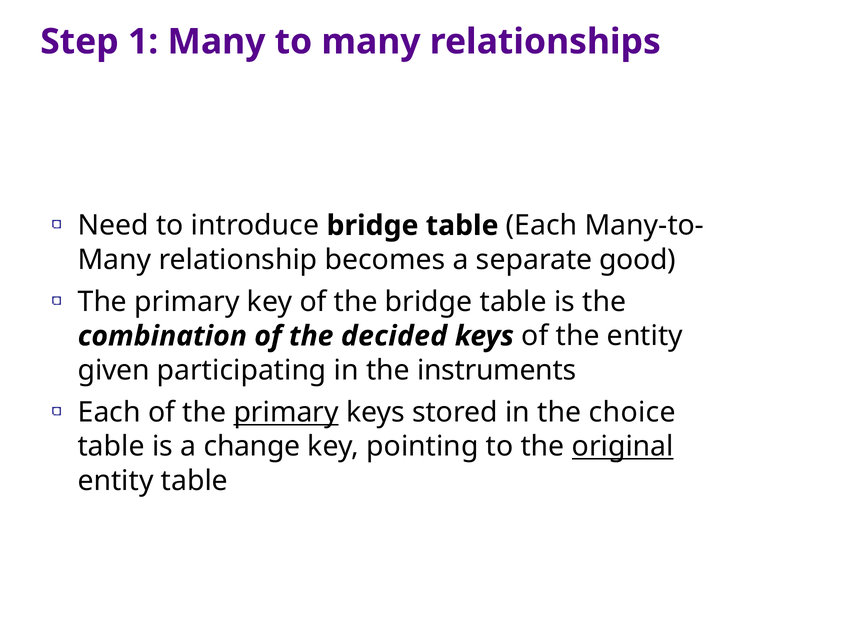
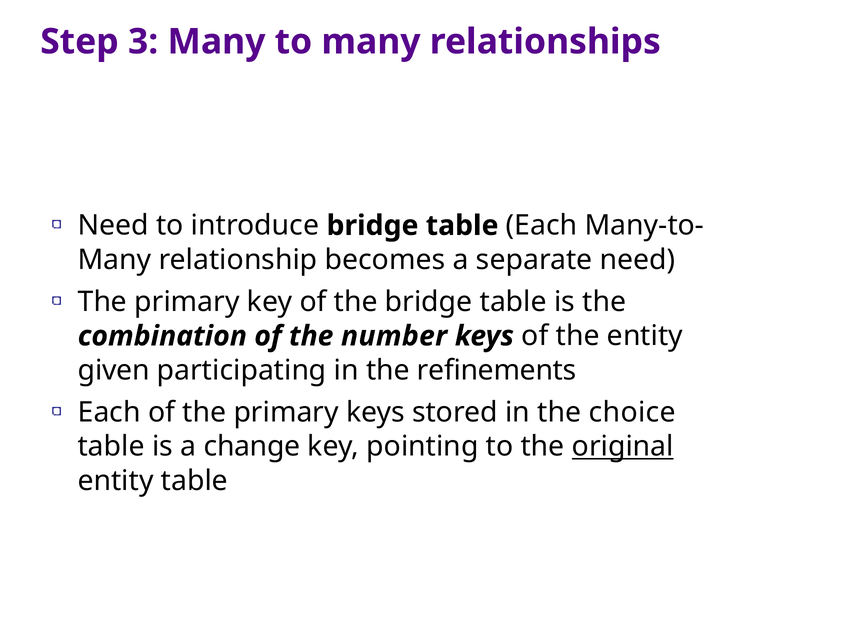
1: 1 -> 3
separate good: good -> need
decided: decided -> number
instruments: instruments -> refinements
primary at (286, 413) underline: present -> none
